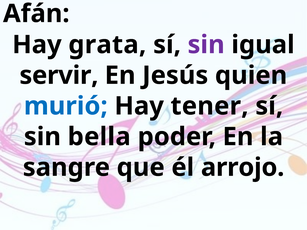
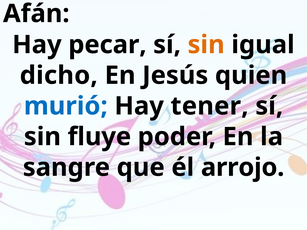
grata: grata -> pecar
sin at (206, 45) colour: purple -> orange
servir: servir -> dicho
bella: bella -> fluye
